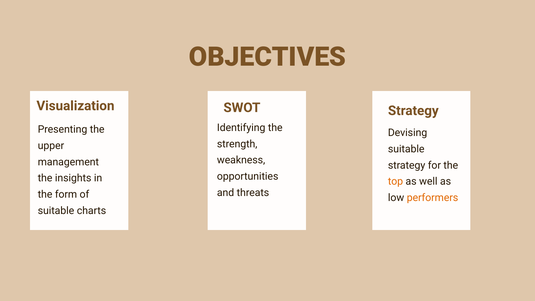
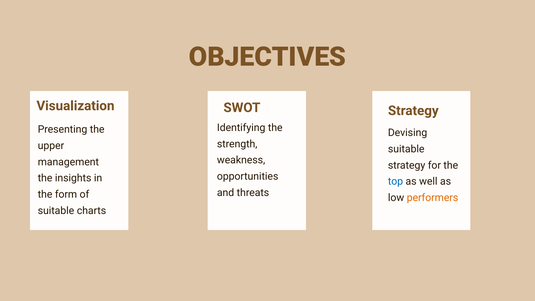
top colour: orange -> blue
